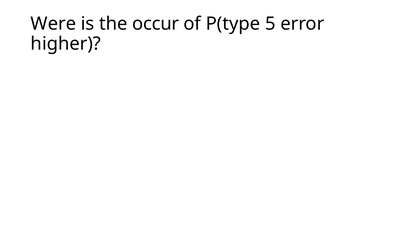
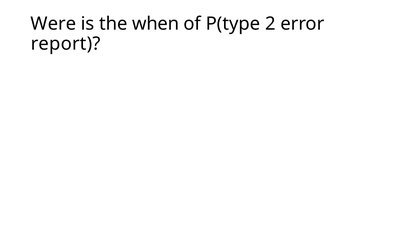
occur: occur -> when
5: 5 -> 2
higher: higher -> report
